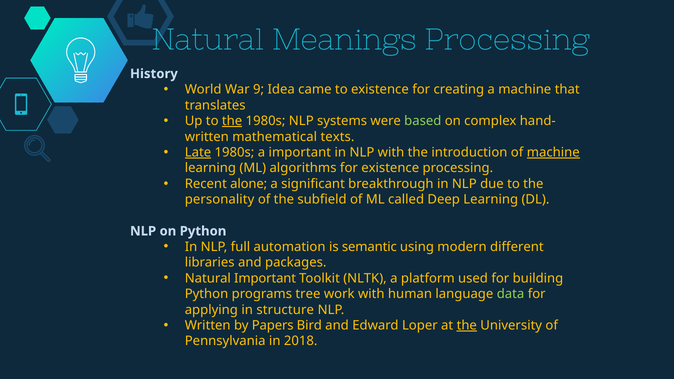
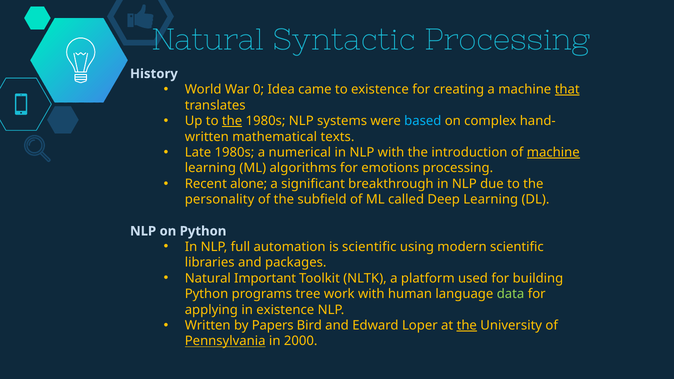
Meanings: Meanings -> Syntactic
9: 9 -> 0
that underline: none -> present
based colour: light green -> light blue
Late underline: present -> none
a important: important -> numerical
for existence: existence -> emotions
is semantic: semantic -> scientific
modern different: different -> scientific
in structure: structure -> existence
Pennsylvania underline: none -> present
2018: 2018 -> 2000
